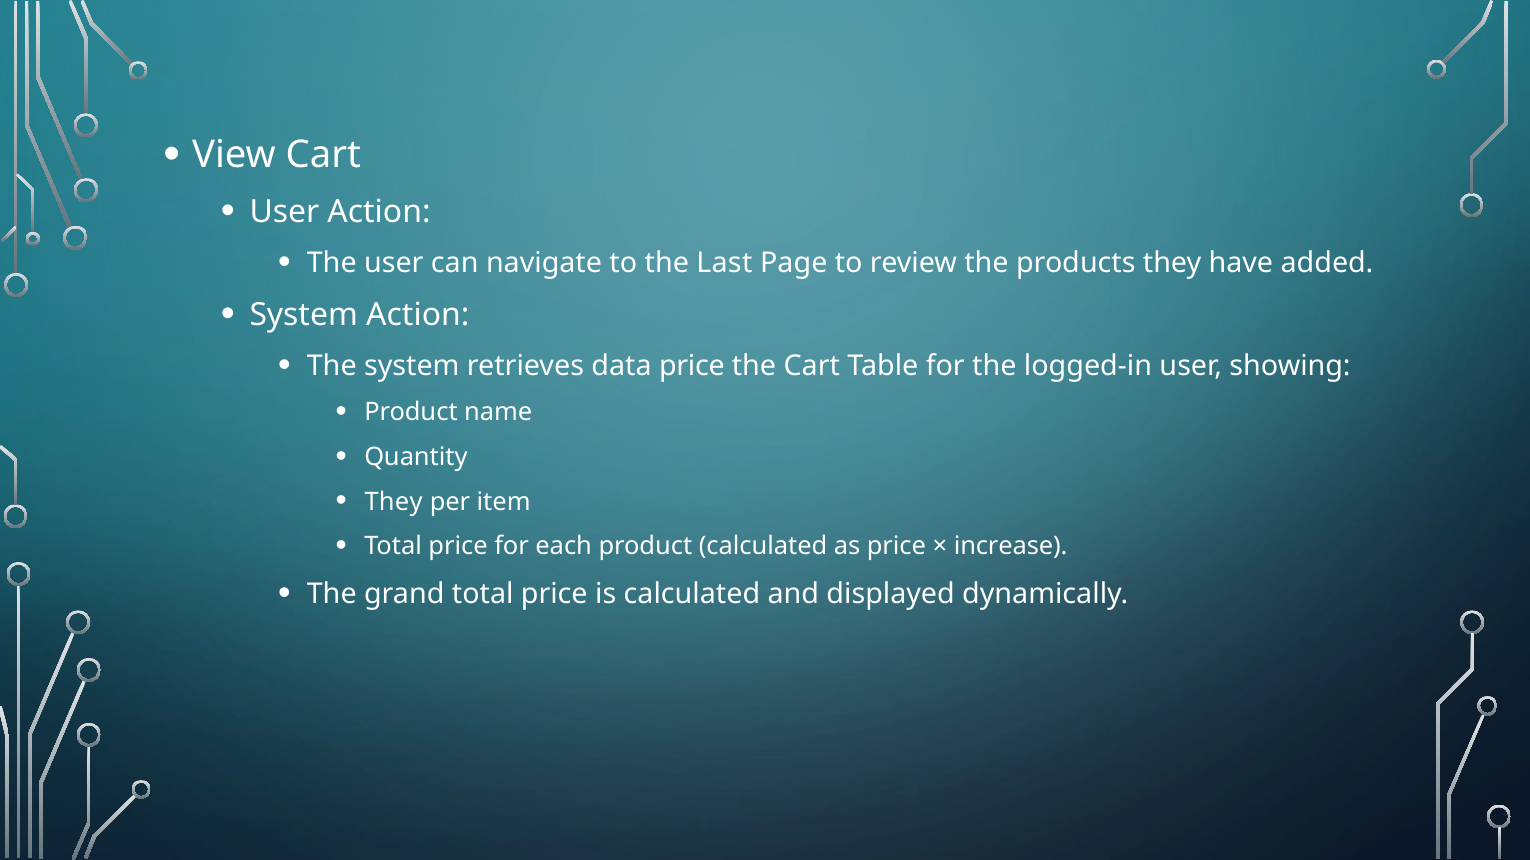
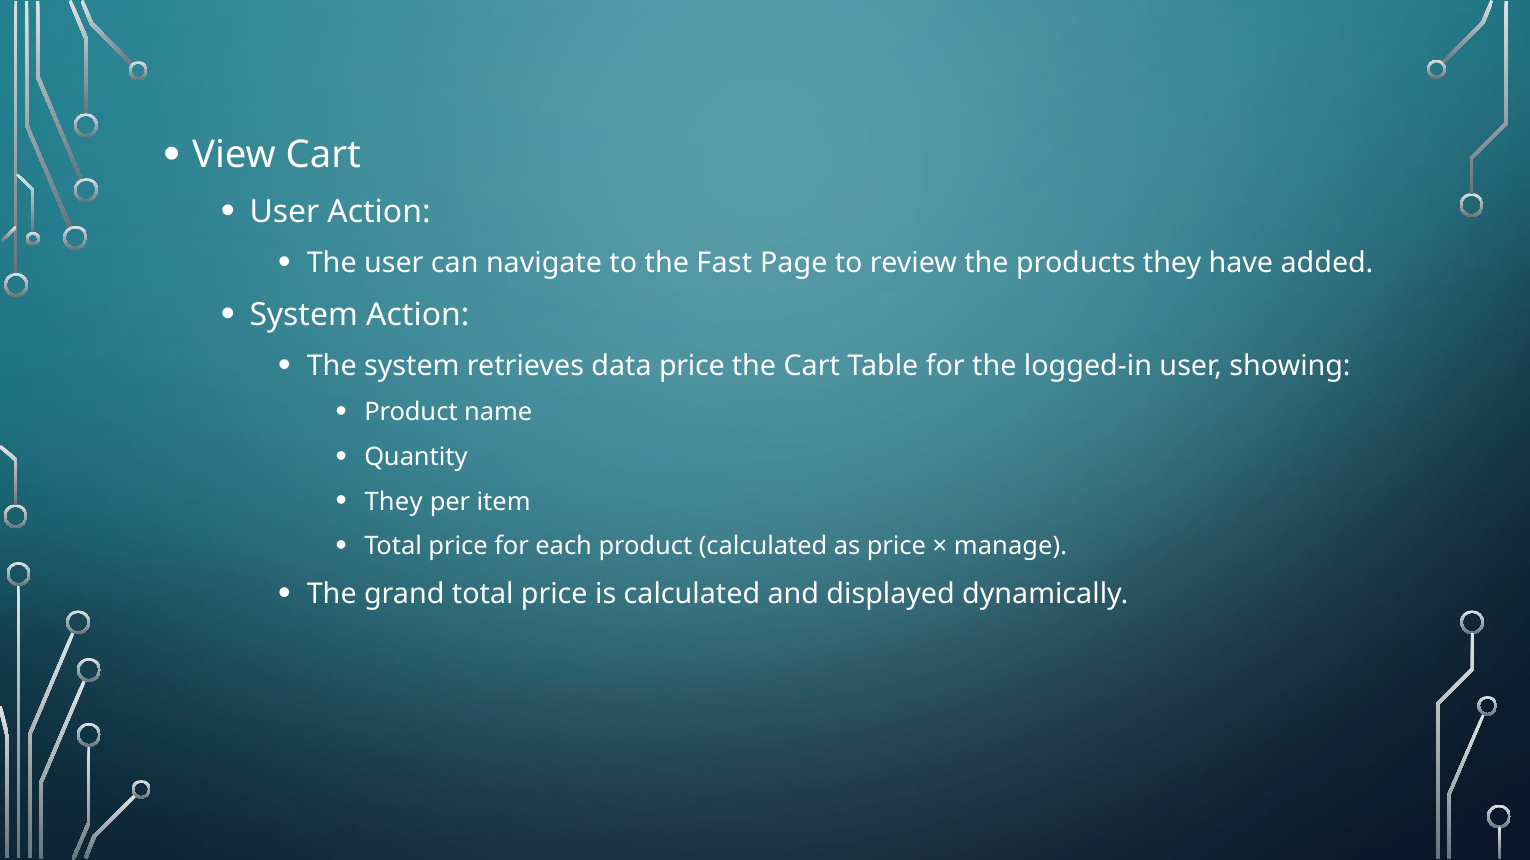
Last: Last -> Fast
increase: increase -> manage
